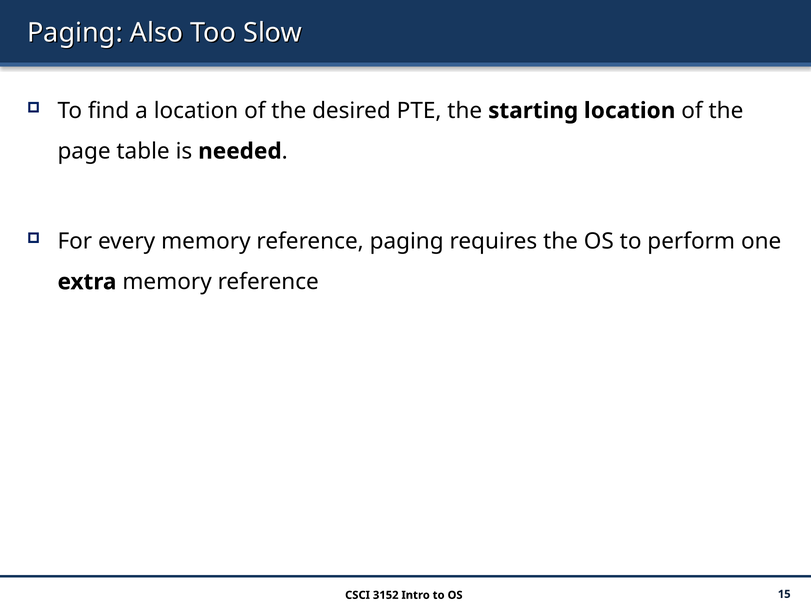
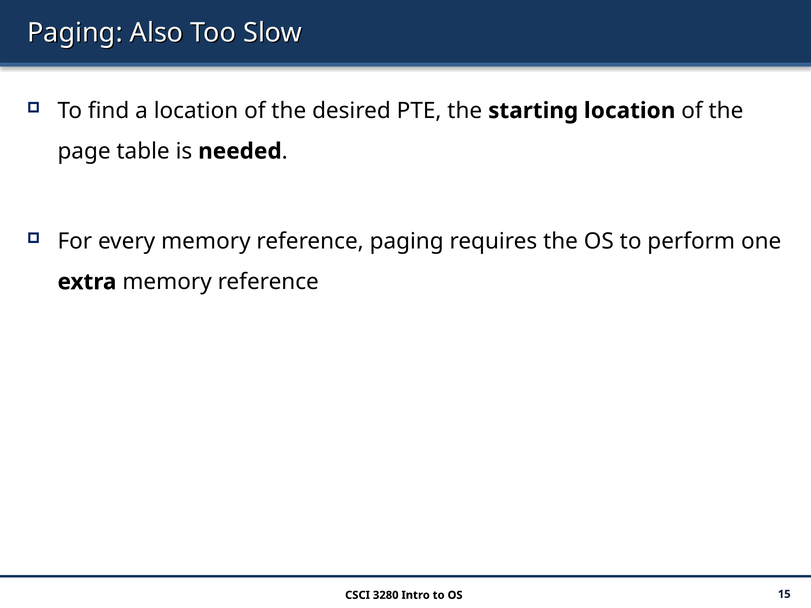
3152: 3152 -> 3280
